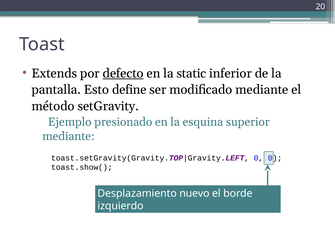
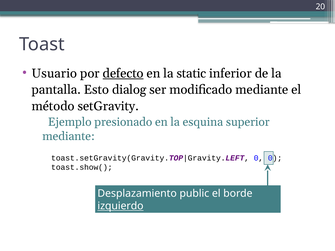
Extends: Extends -> Usuario
define: define -> dialog
nuevo: nuevo -> public
izquierdo underline: none -> present
